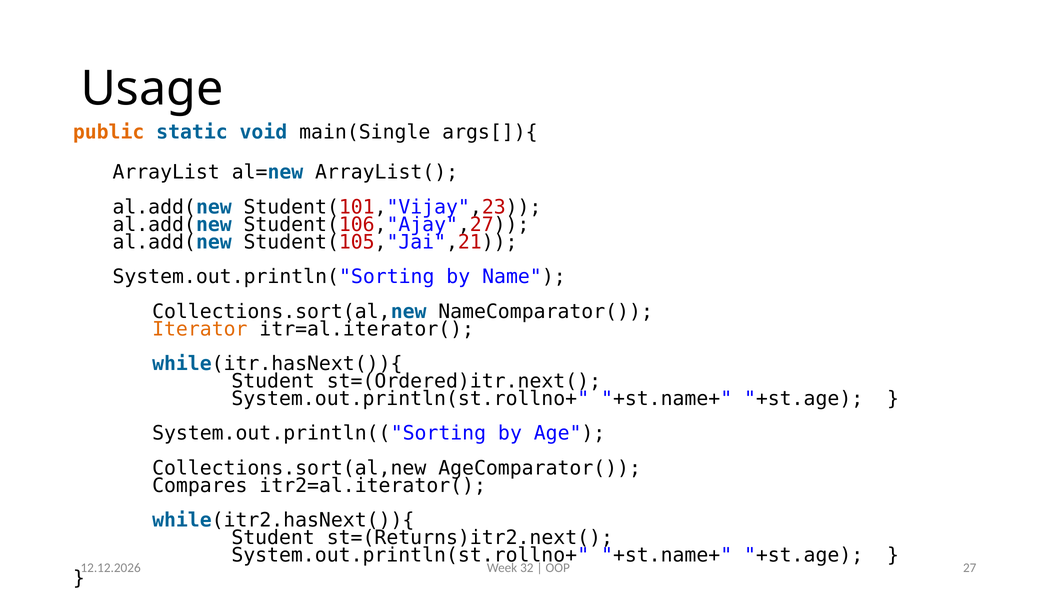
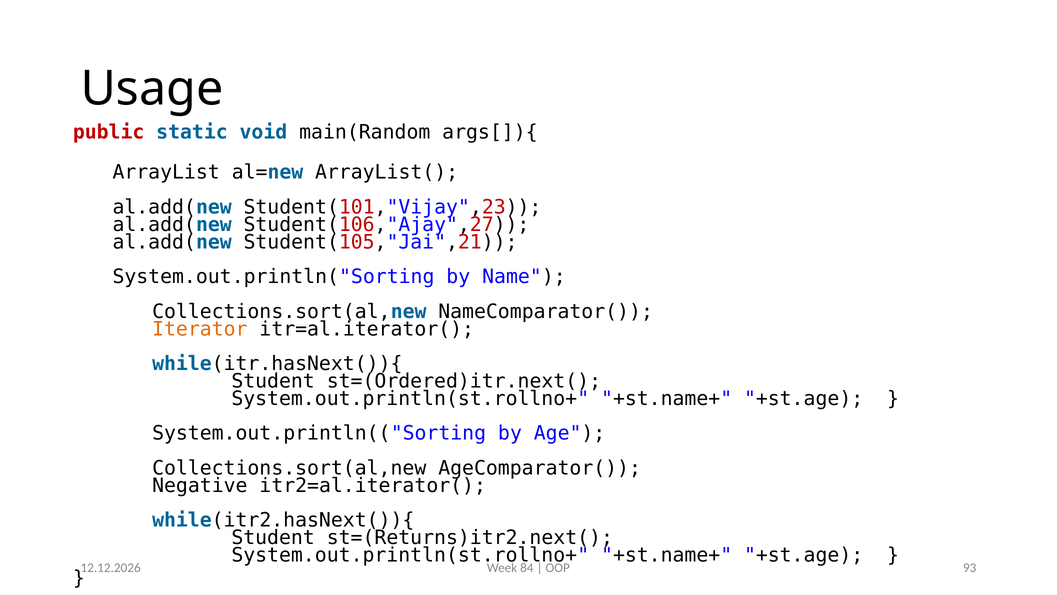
public colour: orange -> red
main(Single: main(Single -> main(Random
Compares: Compares -> Negative
32: 32 -> 84
27: 27 -> 93
